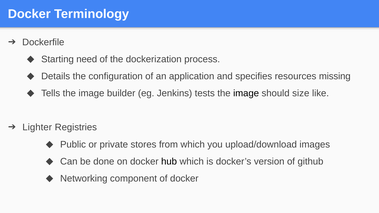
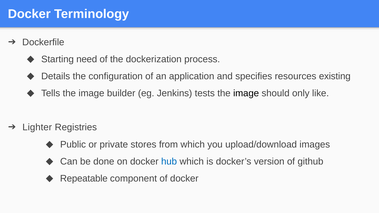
missing: missing -> existing
size: size -> only
hub colour: black -> blue
Networking: Networking -> Repeatable
